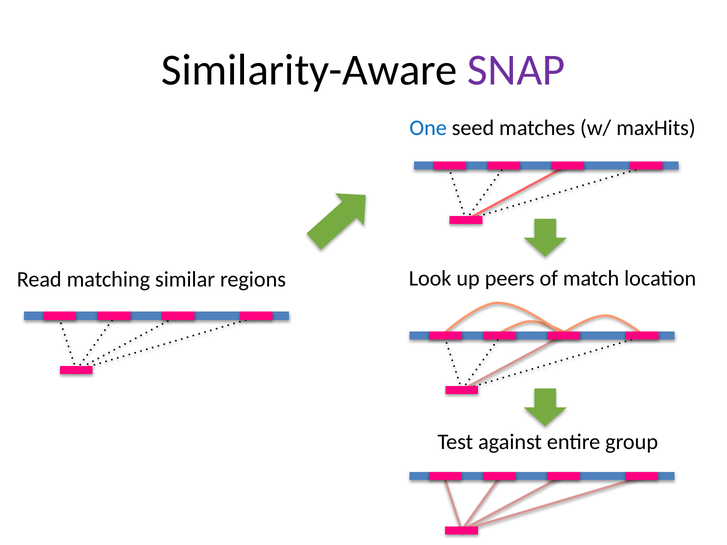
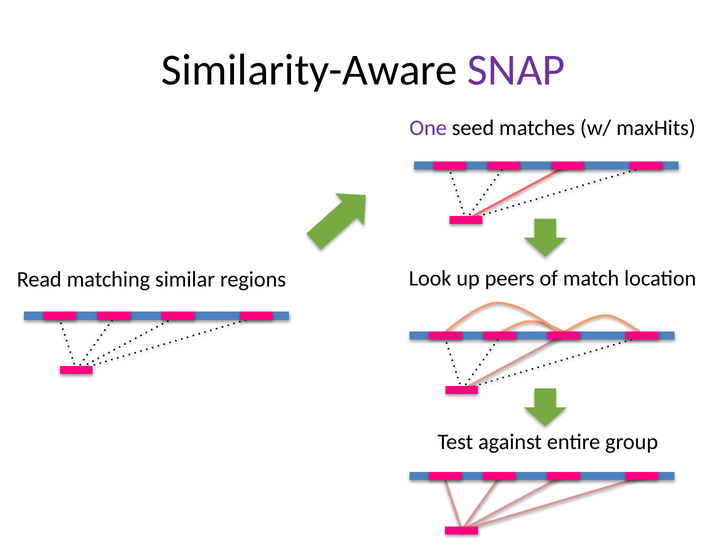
One colour: blue -> purple
